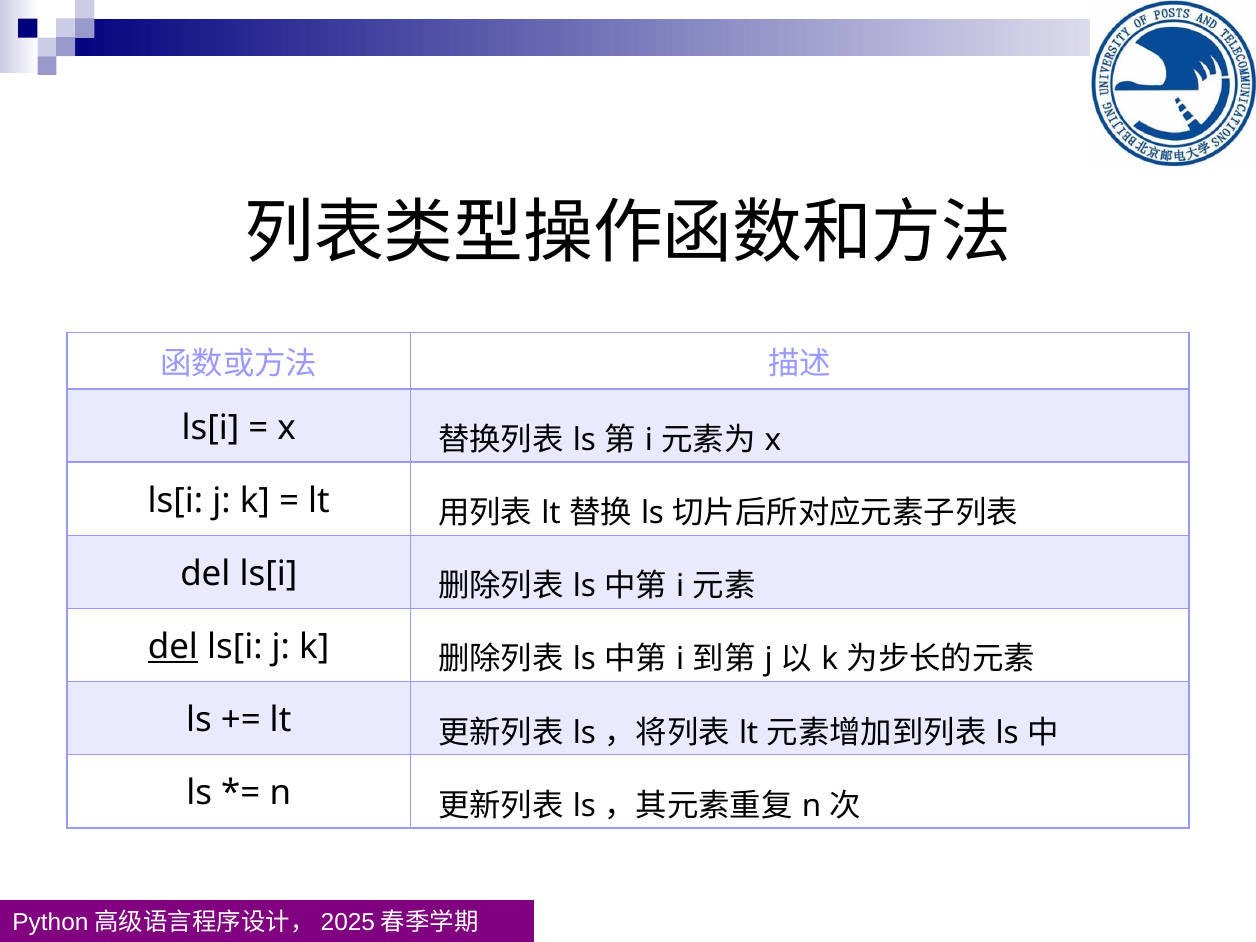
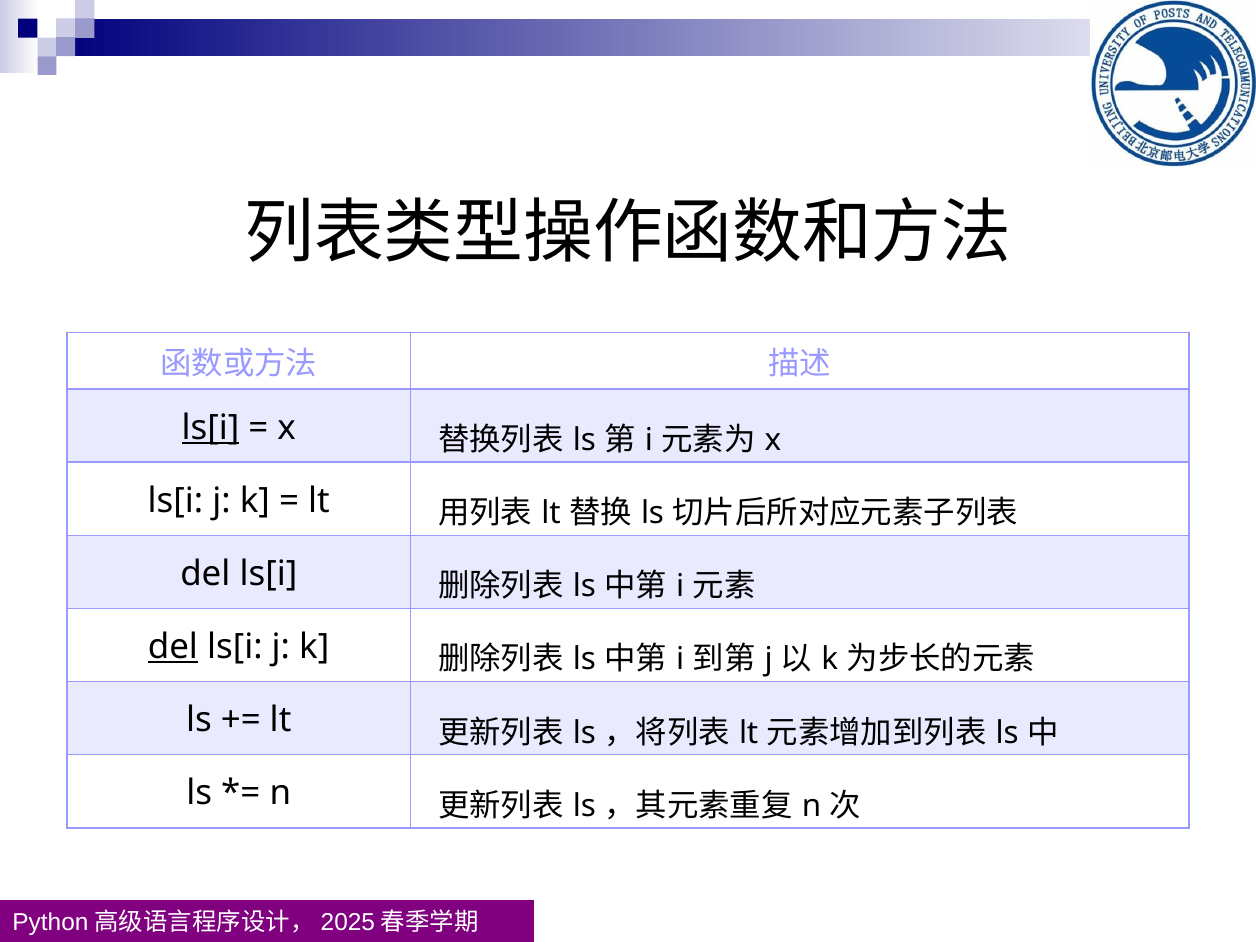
ls[i at (210, 428) underline: none -> present
